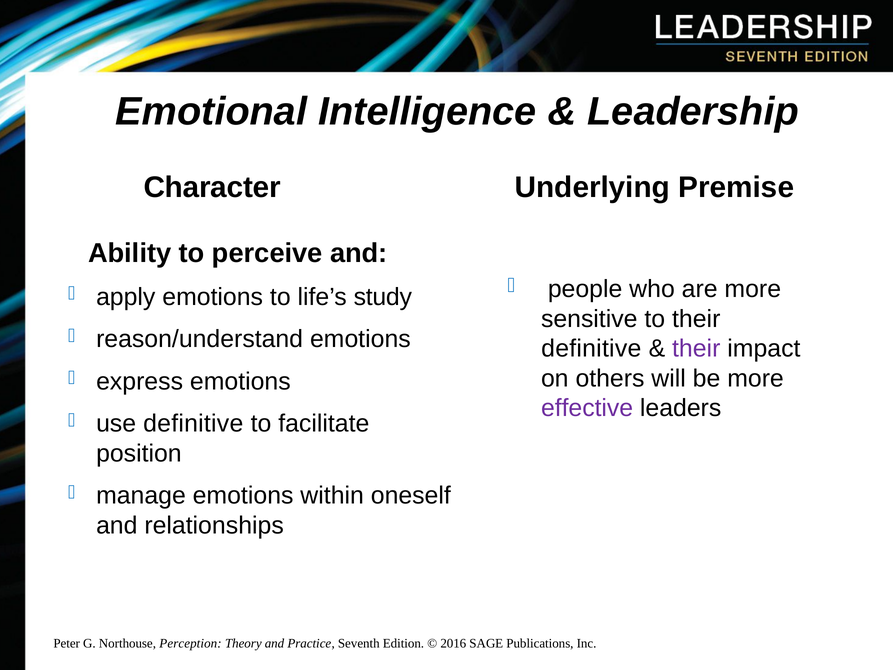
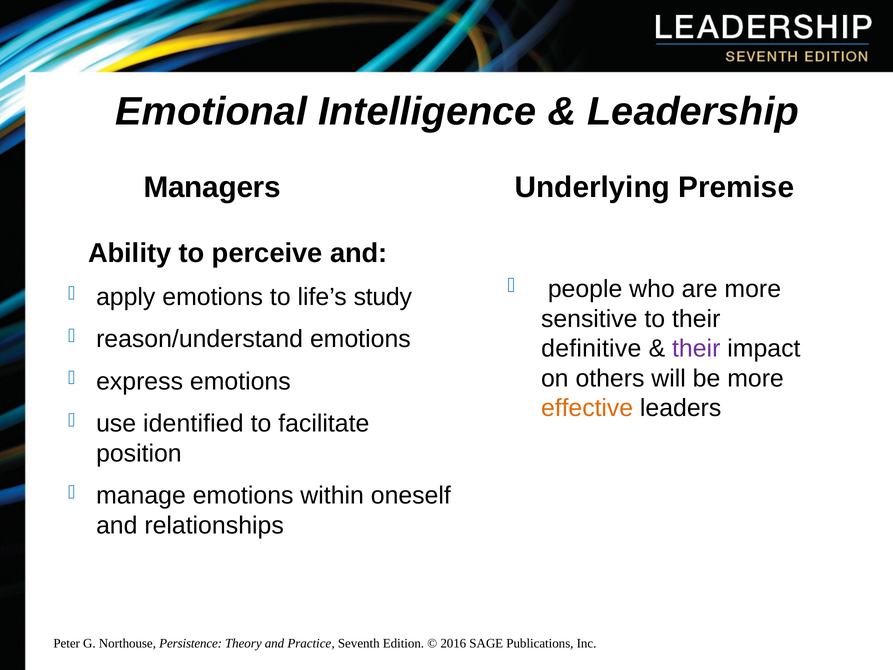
Character: Character -> Managers
effective colour: purple -> orange
use definitive: definitive -> identified
Perception: Perception -> Persistence
